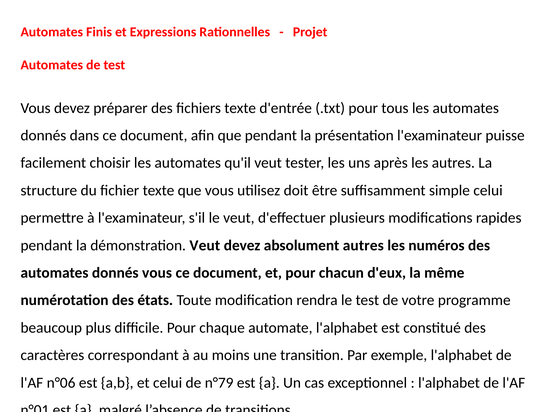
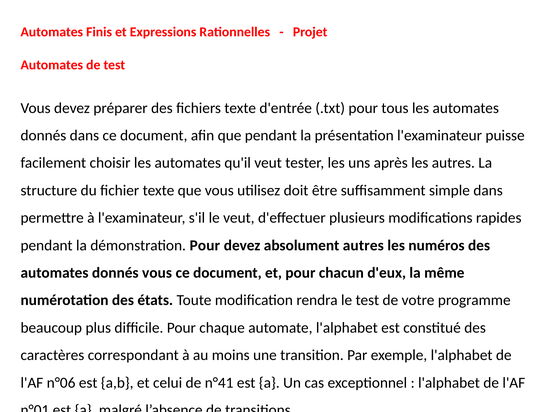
simple celui: celui -> dans
démonstration Veut: Veut -> Pour
n°79: n°79 -> n°41
